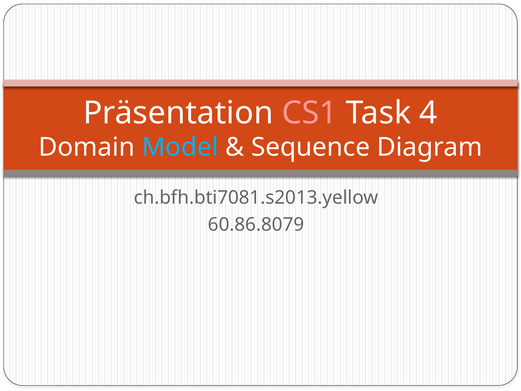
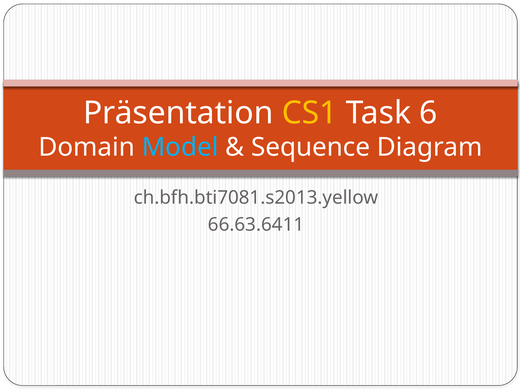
CS1 colour: pink -> yellow
4: 4 -> 6
60.86.8079: 60.86.8079 -> 66.63.6411
